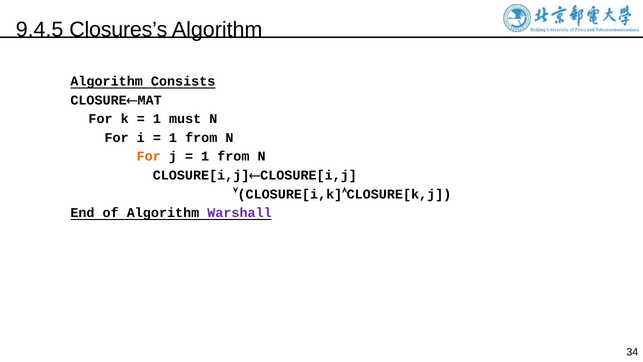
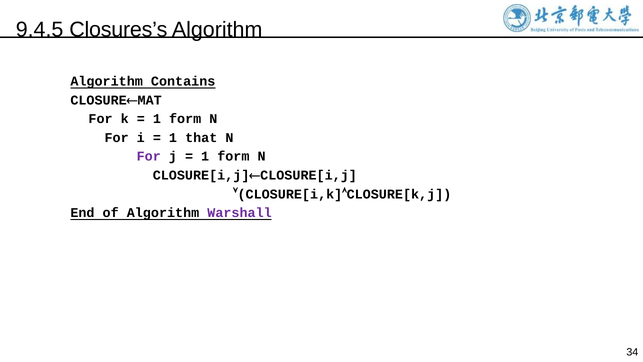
Consists: Consists -> Contains
must at (185, 119): must -> form
from at (201, 138): from -> that
For at (149, 156) colour: orange -> purple
from at (233, 156): from -> form
